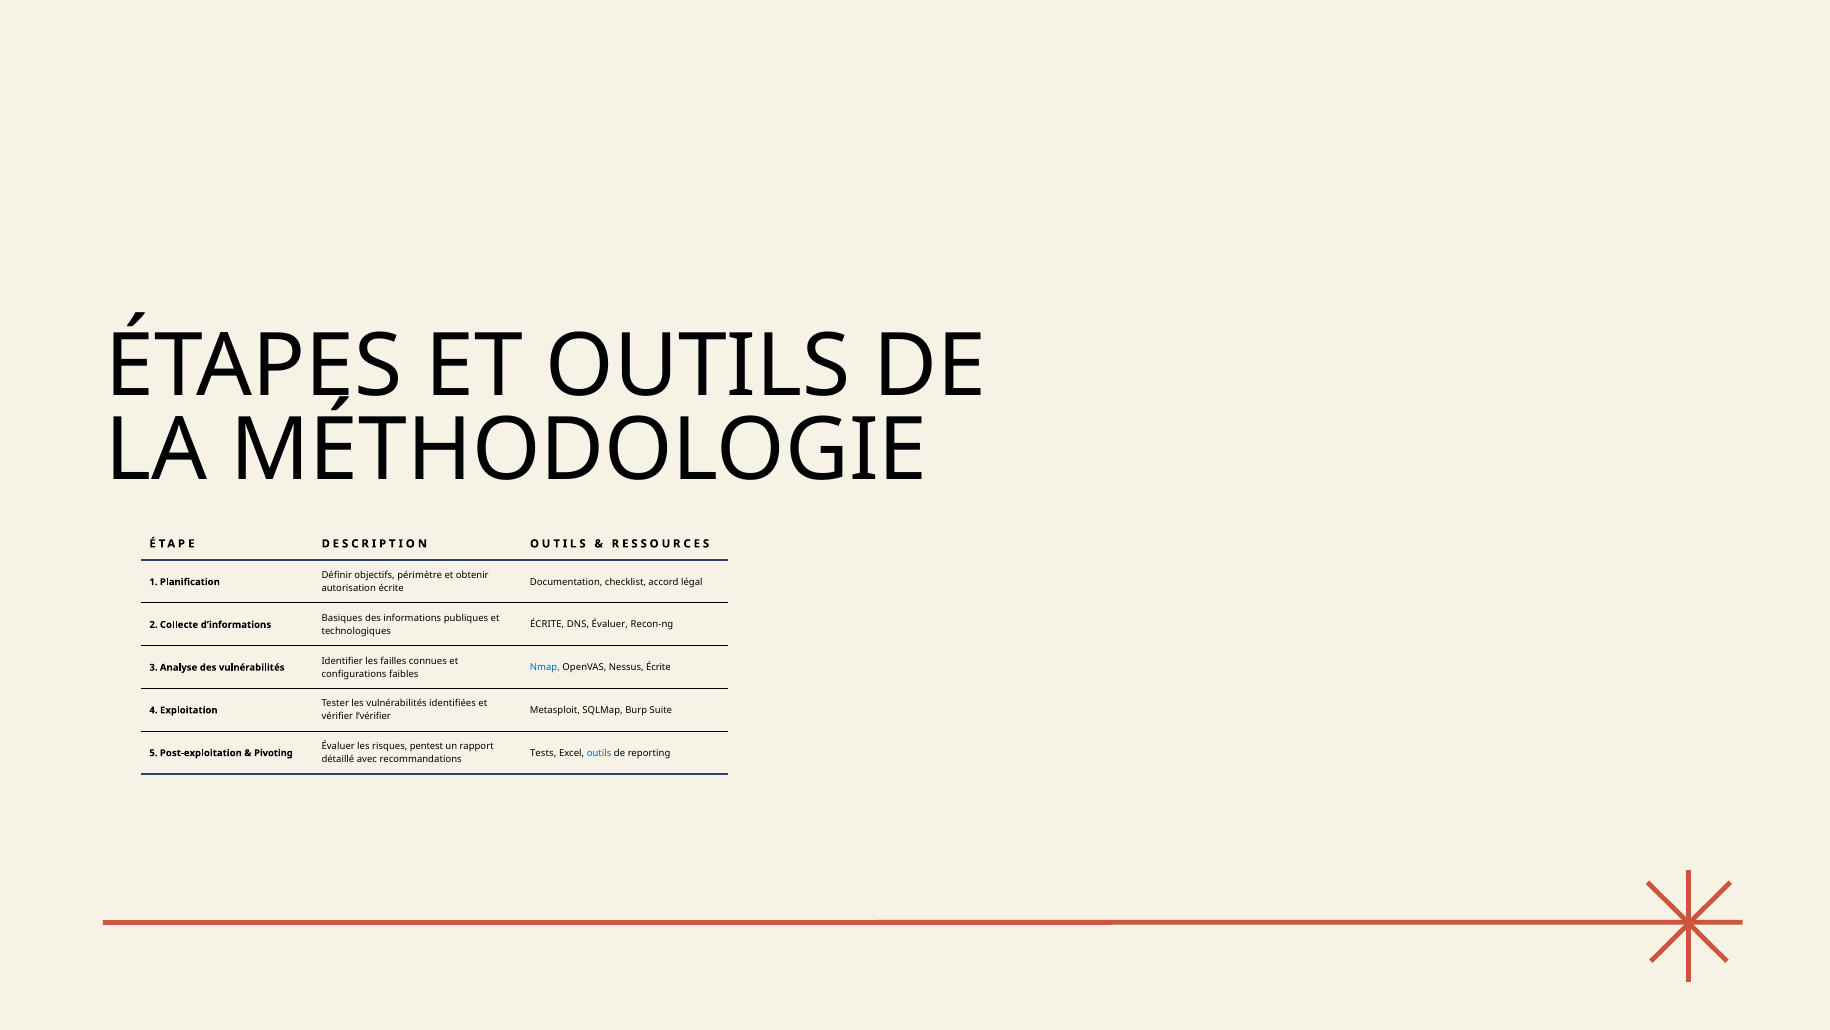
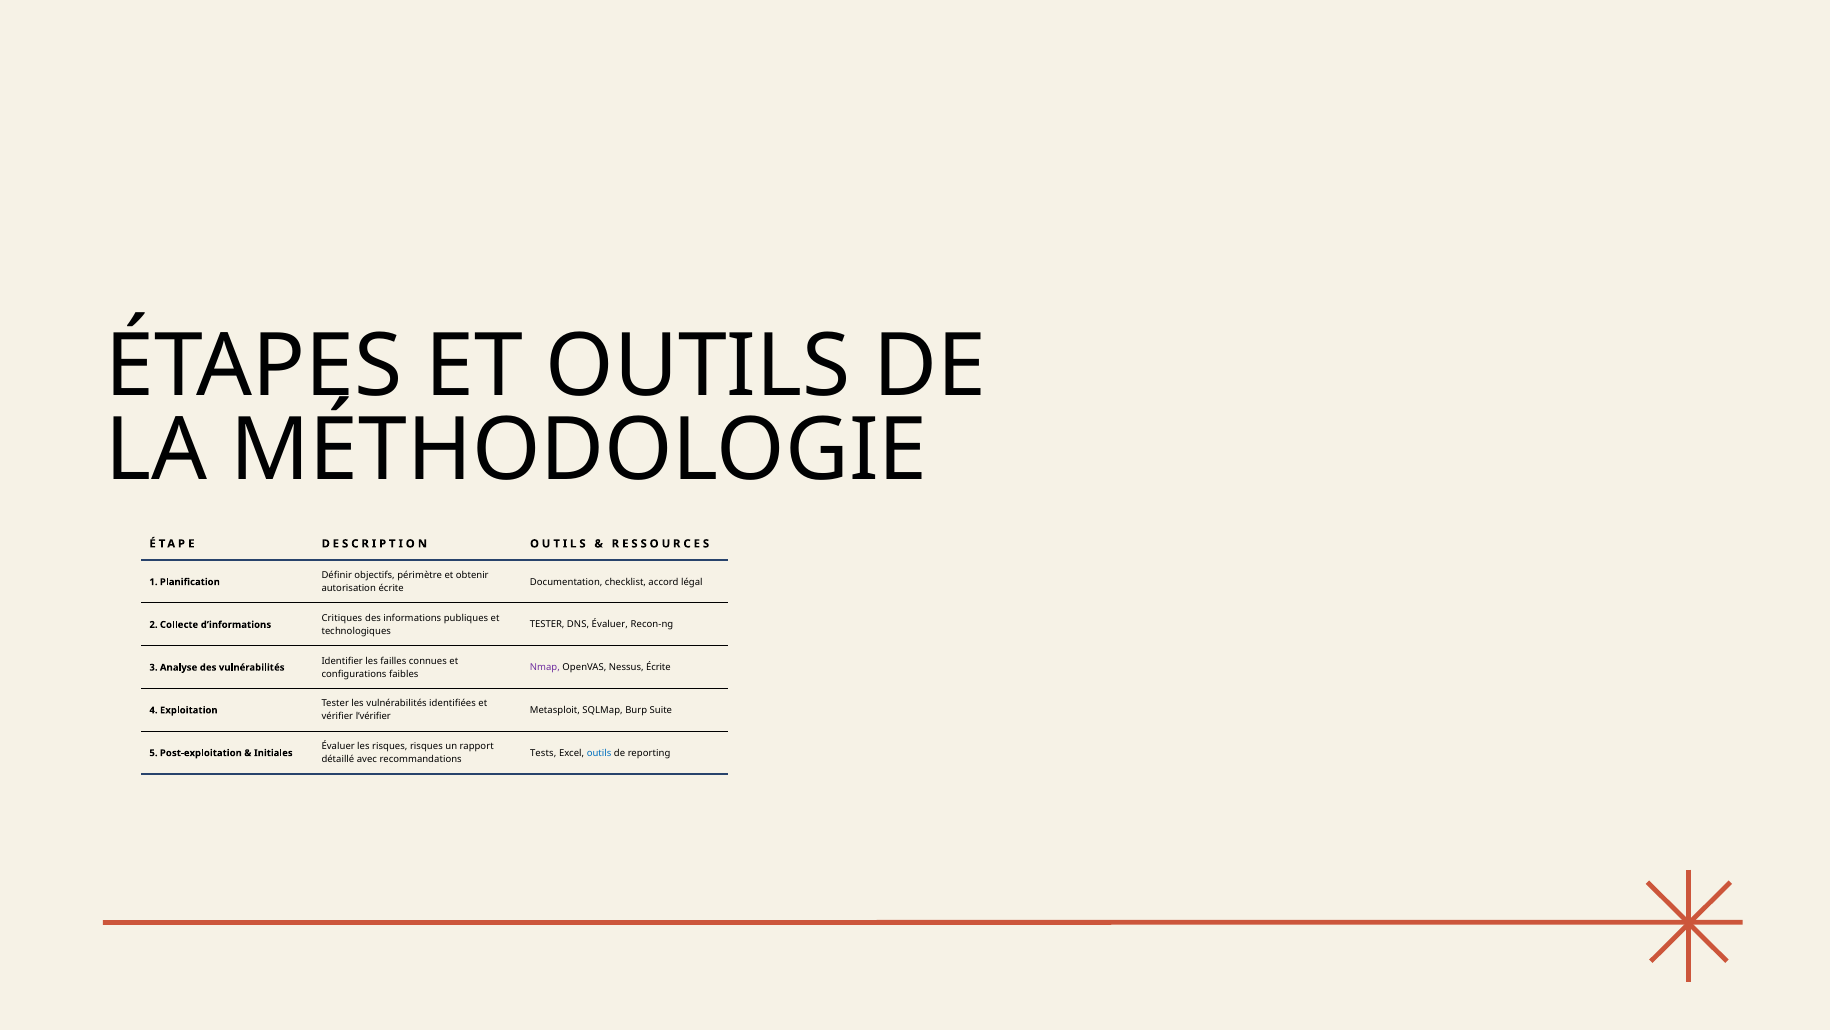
Basiques: Basiques -> Critiques
ÉCRITE at (547, 624): ÉCRITE -> TESTER
Nmap colour: blue -> purple
risques pentest: pentest -> risques
Pivoting: Pivoting -> Initiales
